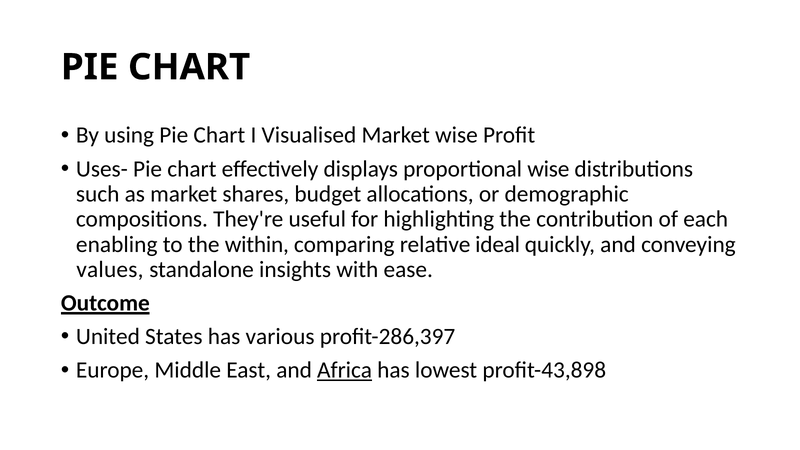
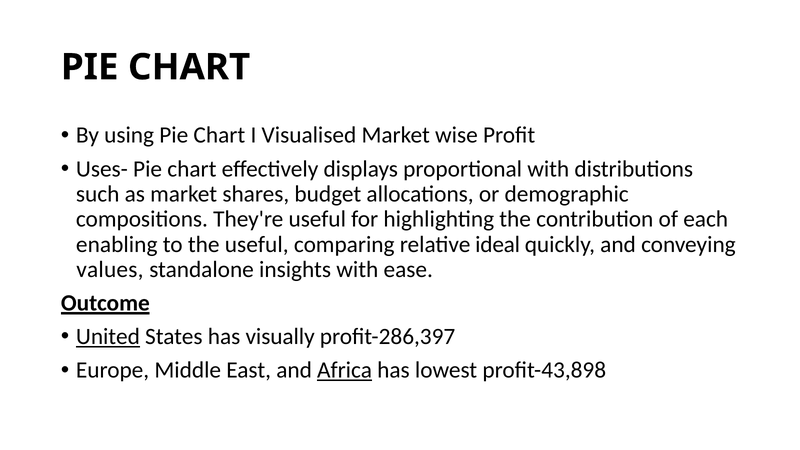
proportional wise: wise -> with
the within: within -> useful
United underline: none -> present
various: various -> visually
